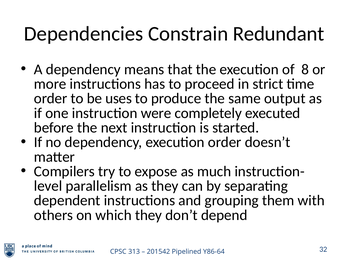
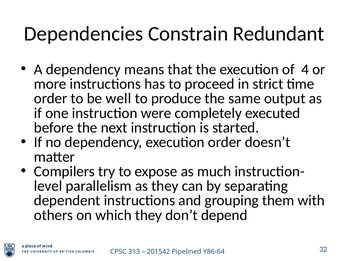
8: 8 -> 4
uses: uses -> well
